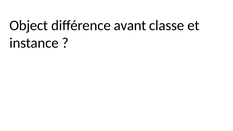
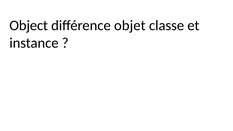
avant: avant -> objet
